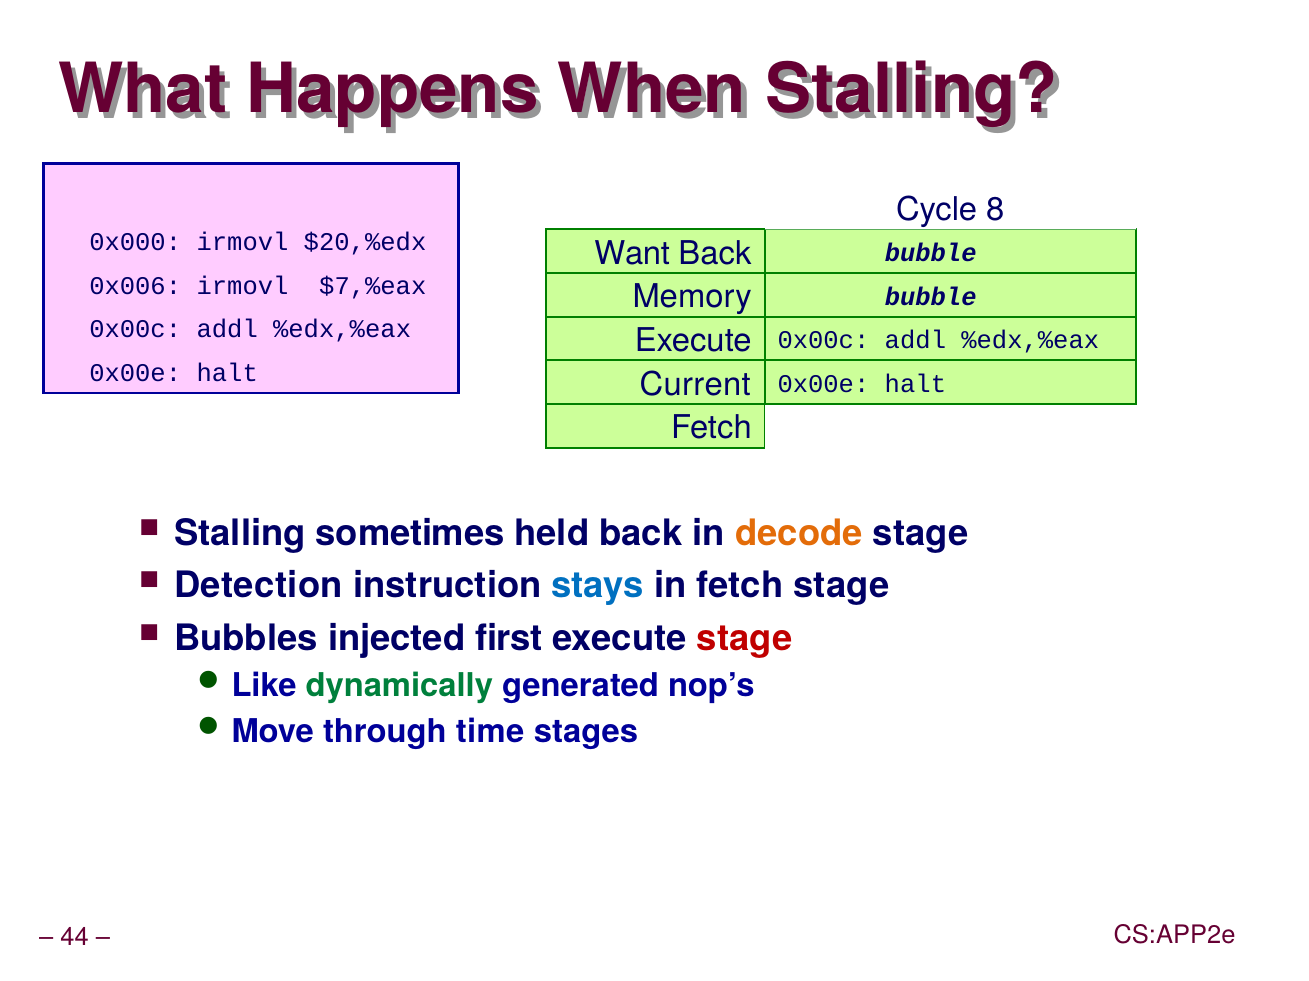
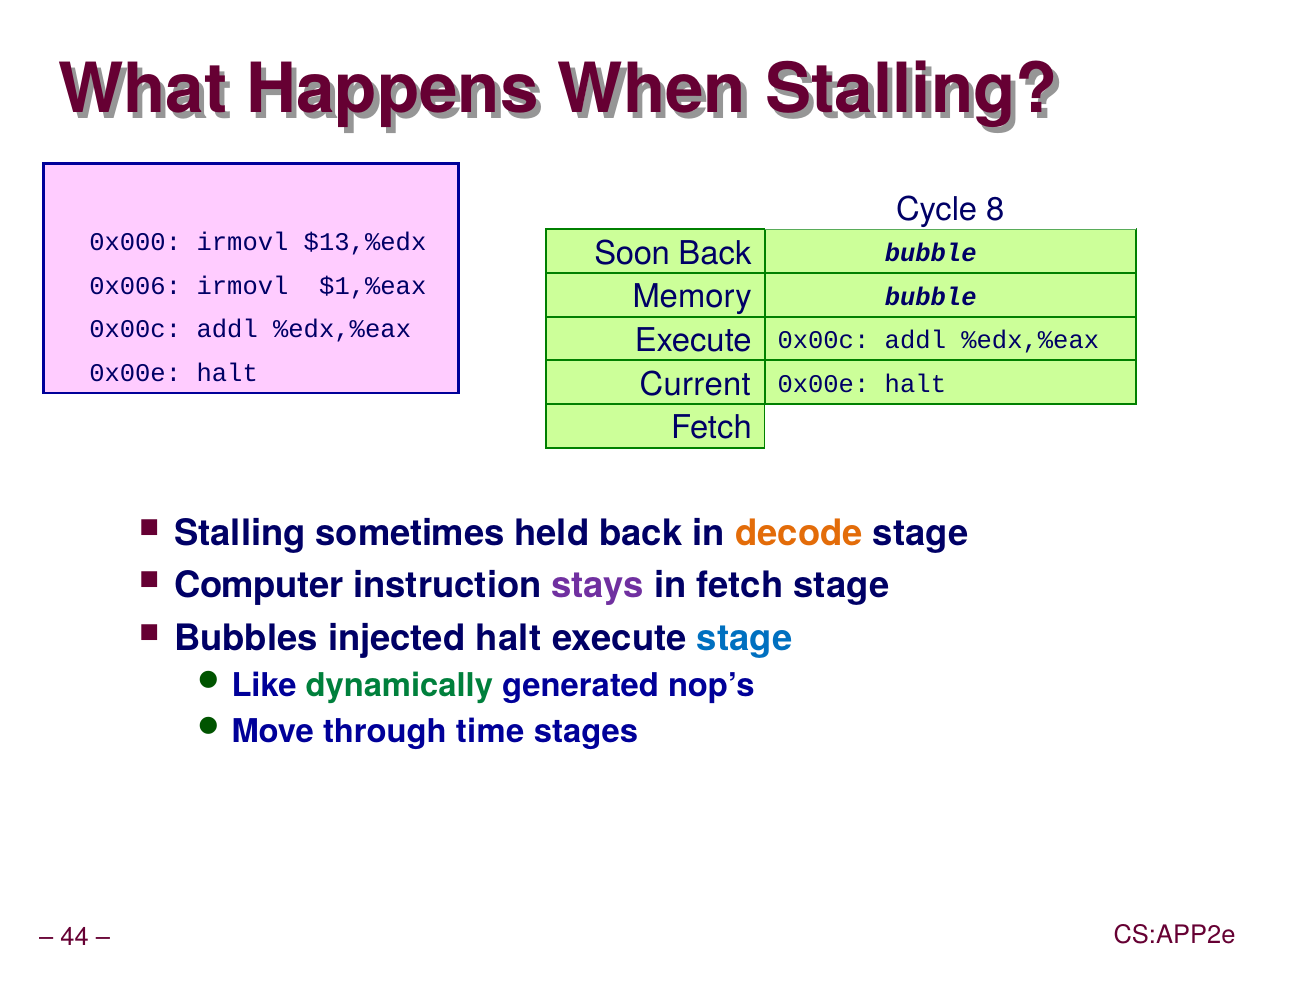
$20,%edx: $20,%edx -> $13,%edx
Want: Want -> Soon
$7,%eax: $7,%eax -> $1,%eax
Detection: Detection -> Computer
stays colour: blue -> purple
injected first: first -> halt
stage at (745, 639) colour: red -> blue
